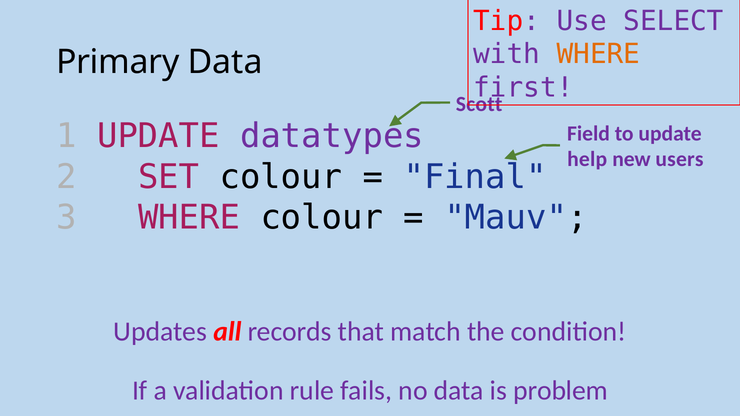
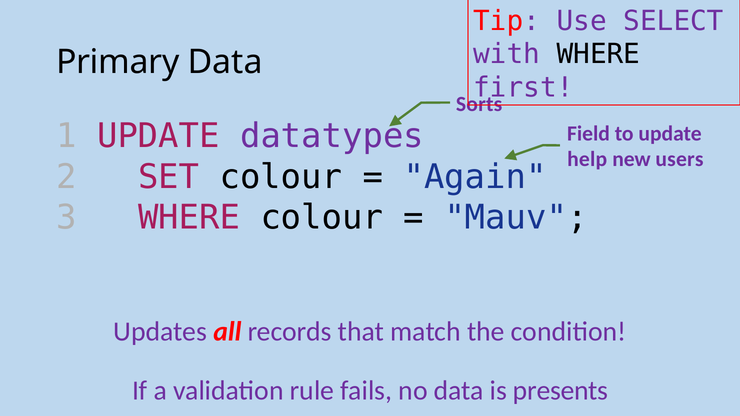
WHERE at (598, 54) colour: orange -> black
Scott: Scott -> Sorts
Final: Final -> Again
problem: problem -> presents
